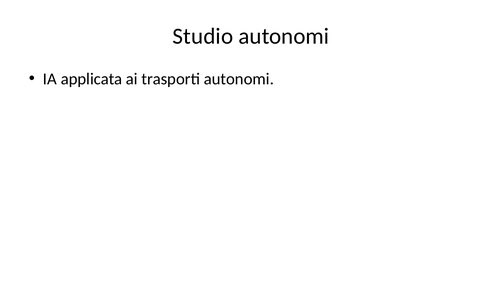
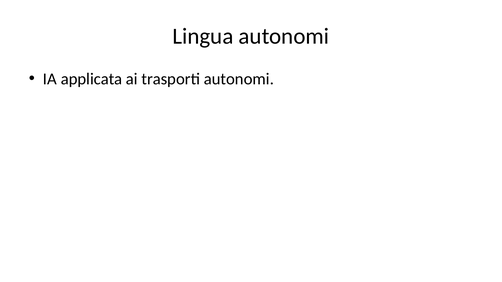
Studio: Studio -> Lingua
